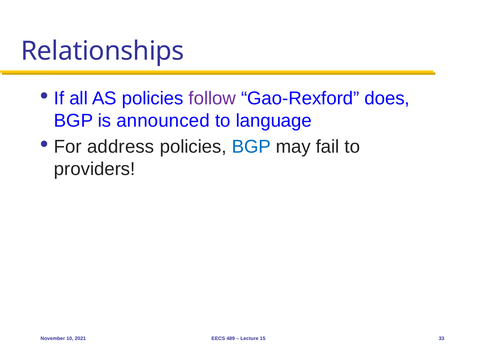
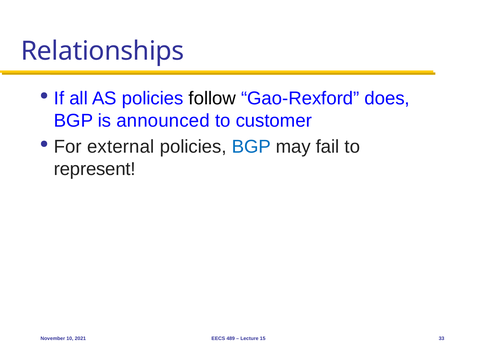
follow colour: purple -> black
language: language -> customer
address: address -> external
providers: providers -> represent
